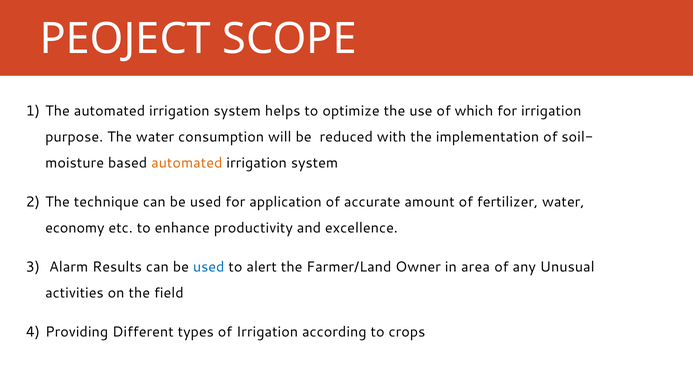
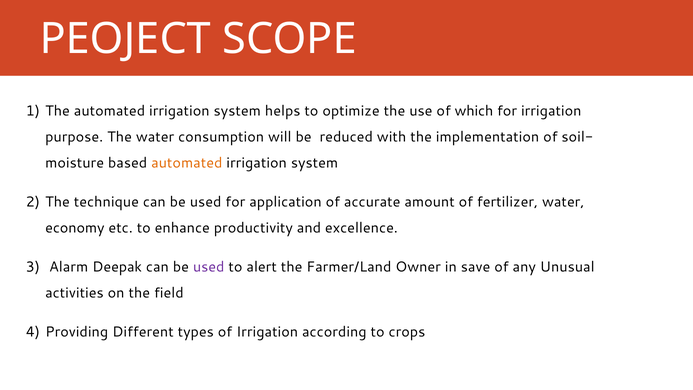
Results: Results -> Deepak
used at (209, 267) colour: blue -> purple
area: area -> save
